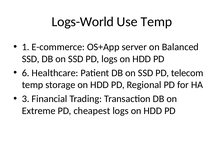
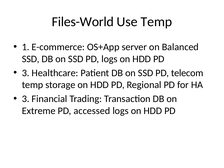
Logs-World: Logs-World -> Files-World
6 at (26, 73): 6 -> 3
cheapest: cheapest -> accessed
